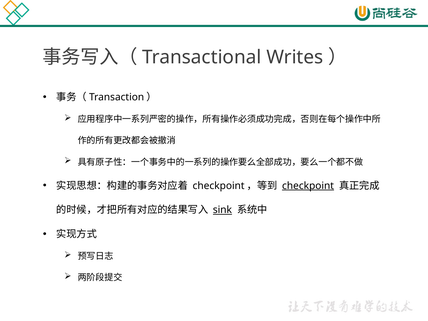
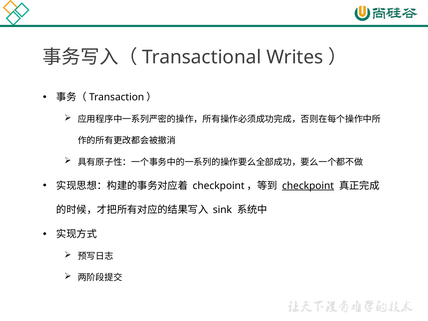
sink underline: present -> none
